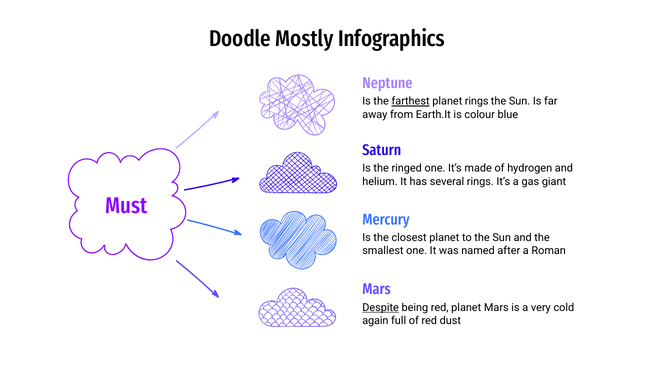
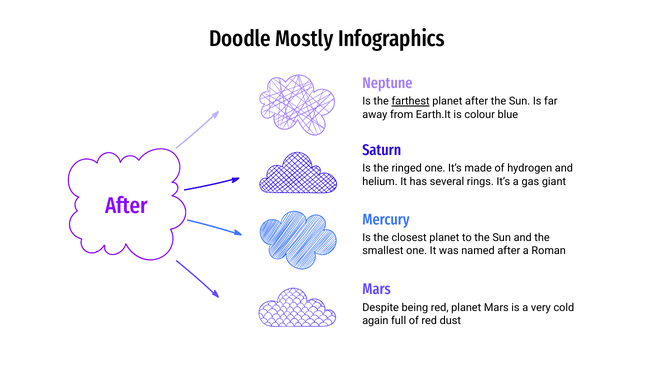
planet rings: rings -> after
Must at (126, 206): Must -> After
Despite underline: present -> none
